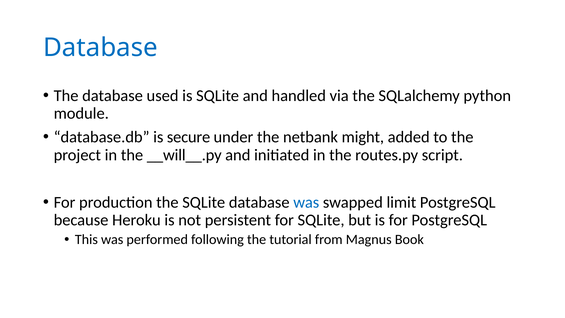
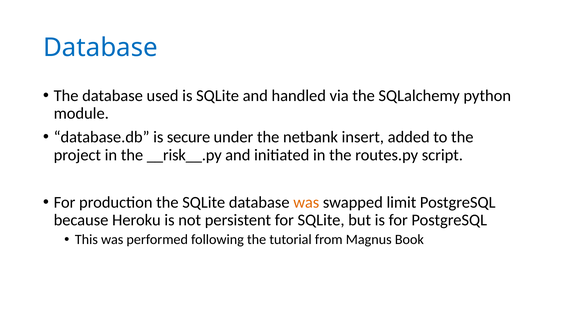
might: might -> insert
__will__.py: __will__.py -> __risk__.py
was at (306, 202) colour: blue -> orange
